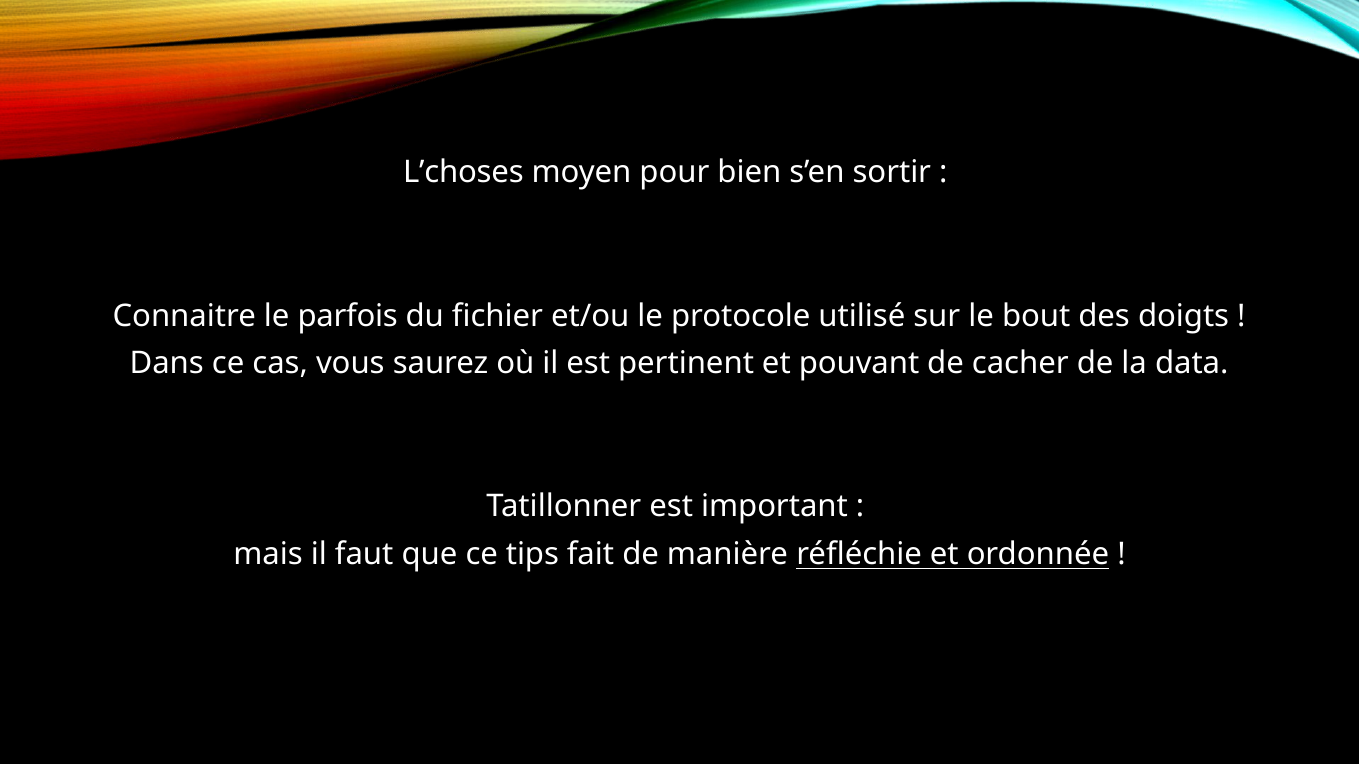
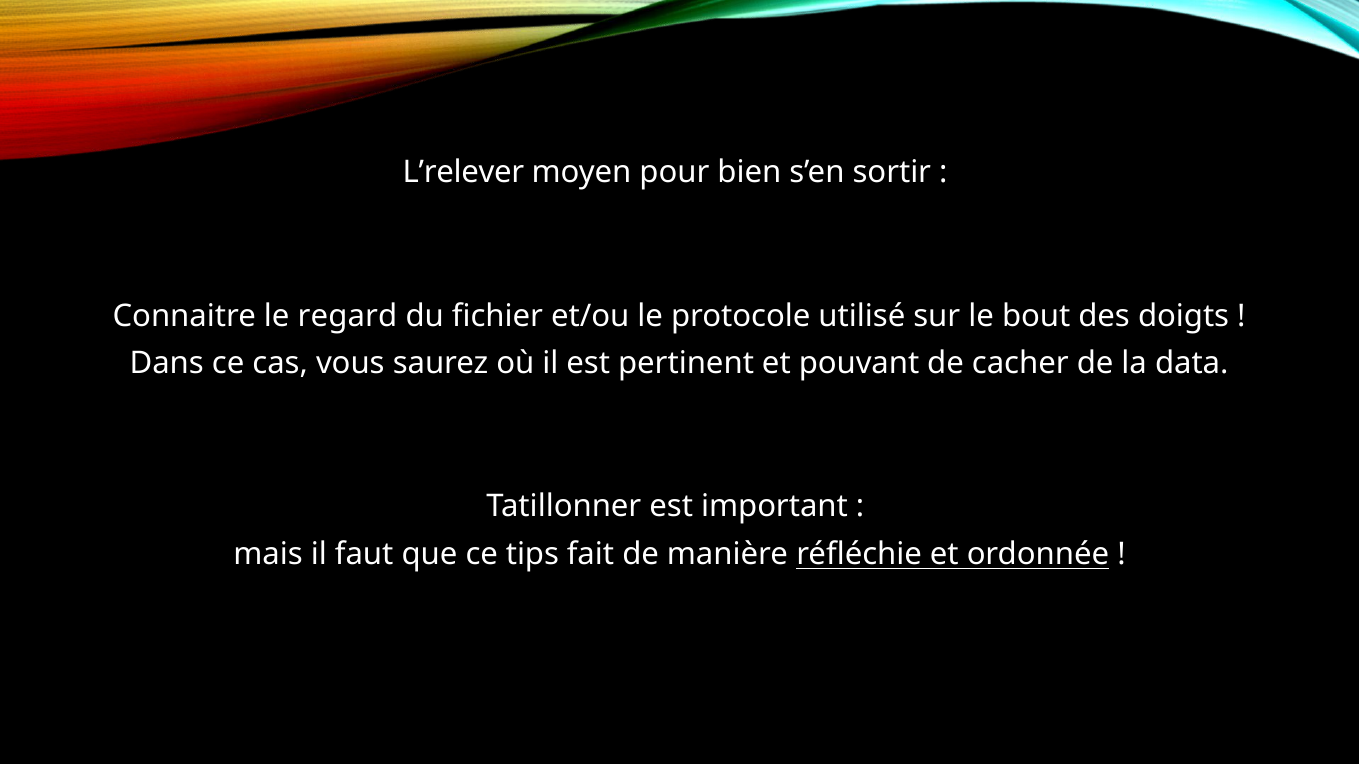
L’choses: L’choses -> L’relever
parfois: parfois -> regard
